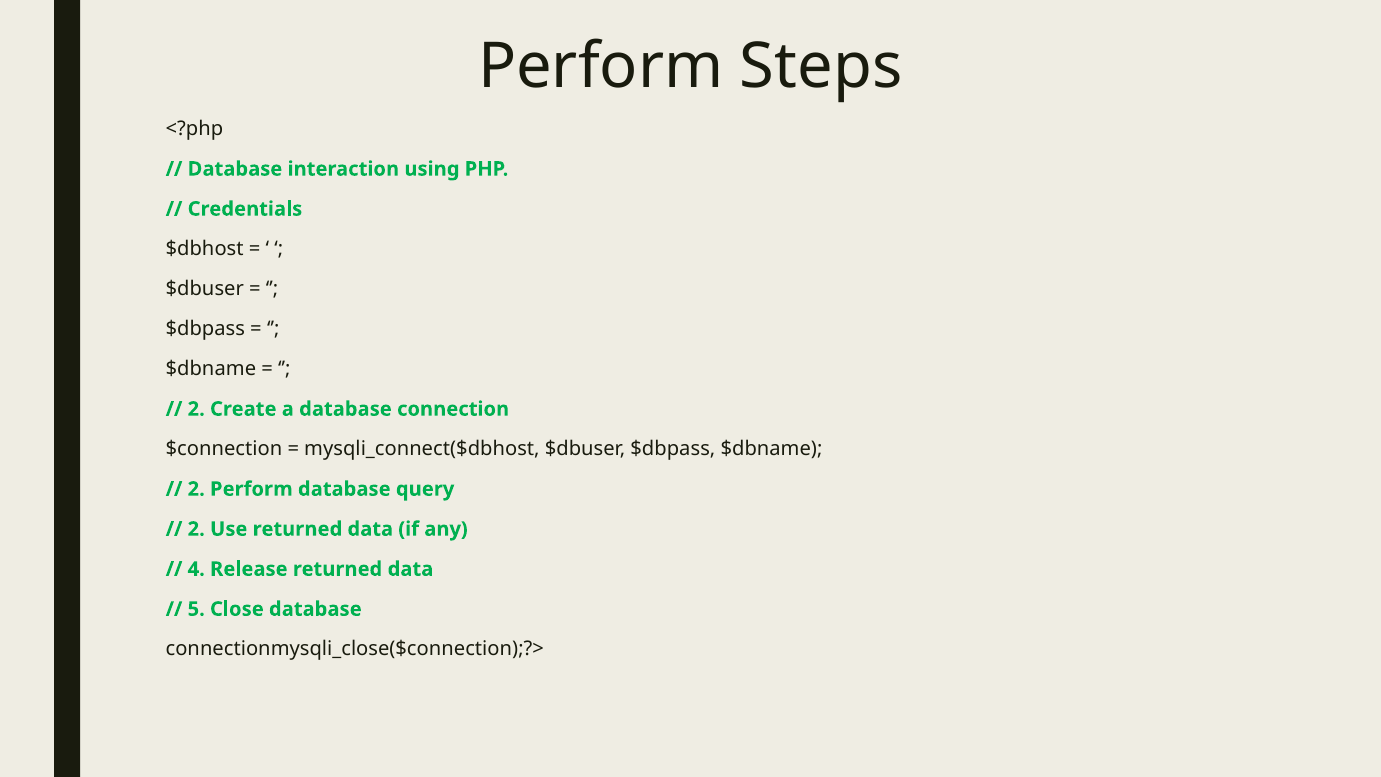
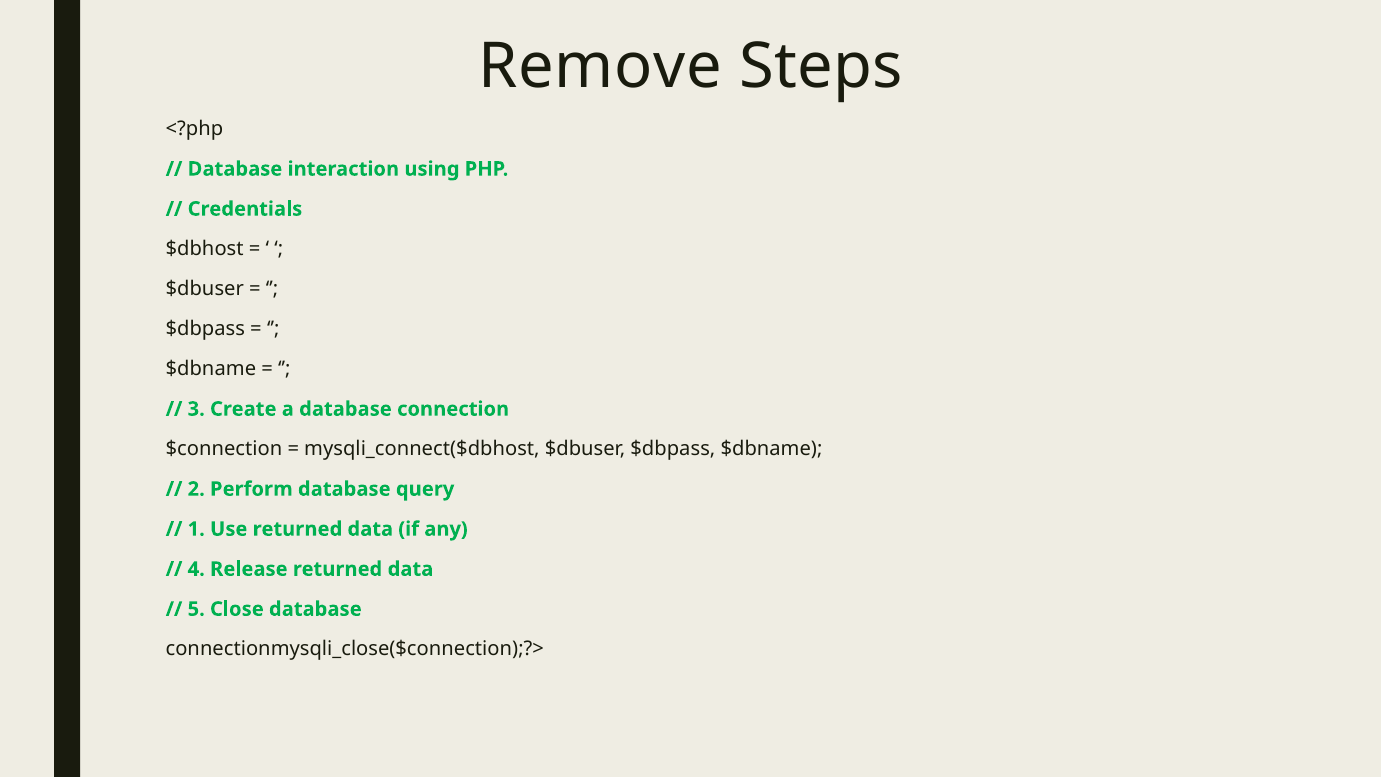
Perform at (601, 66): Perform -> Remove
2 at (196, 409): 2 -> 3
2 at (196, 529): 2 -> 1
